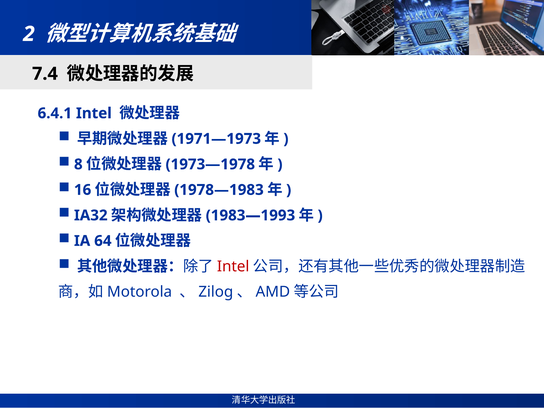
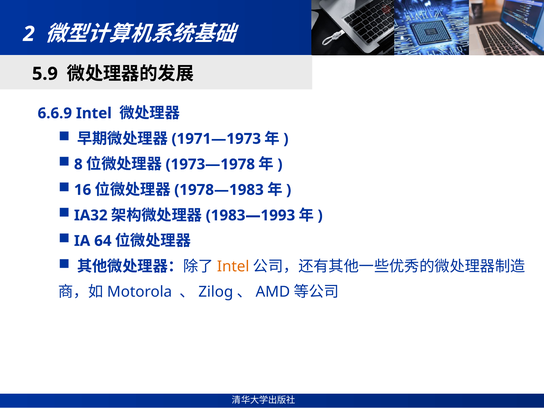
7.4: 7.4 -> 5.9
6.4.1: 6.4.1 -> 6.6.9
Intel at (233, 266) colour: red -> orange
